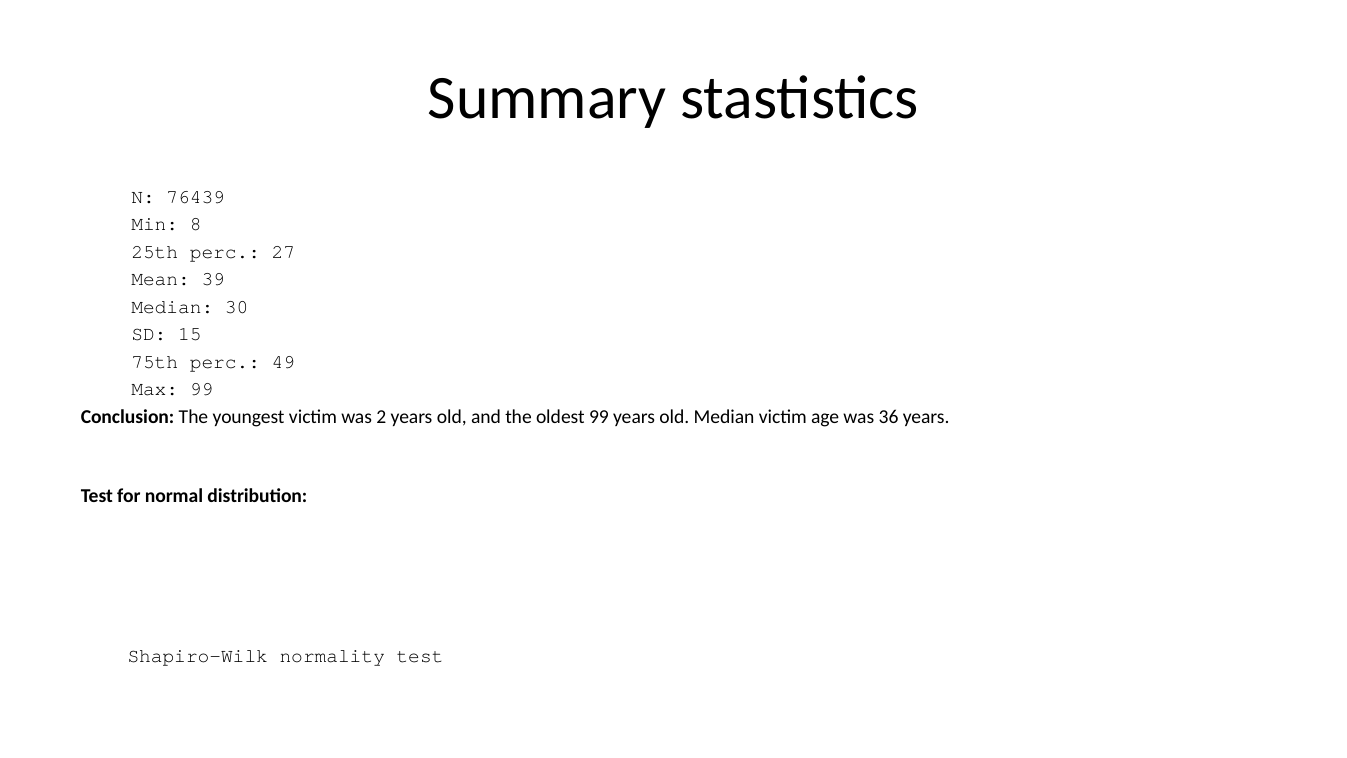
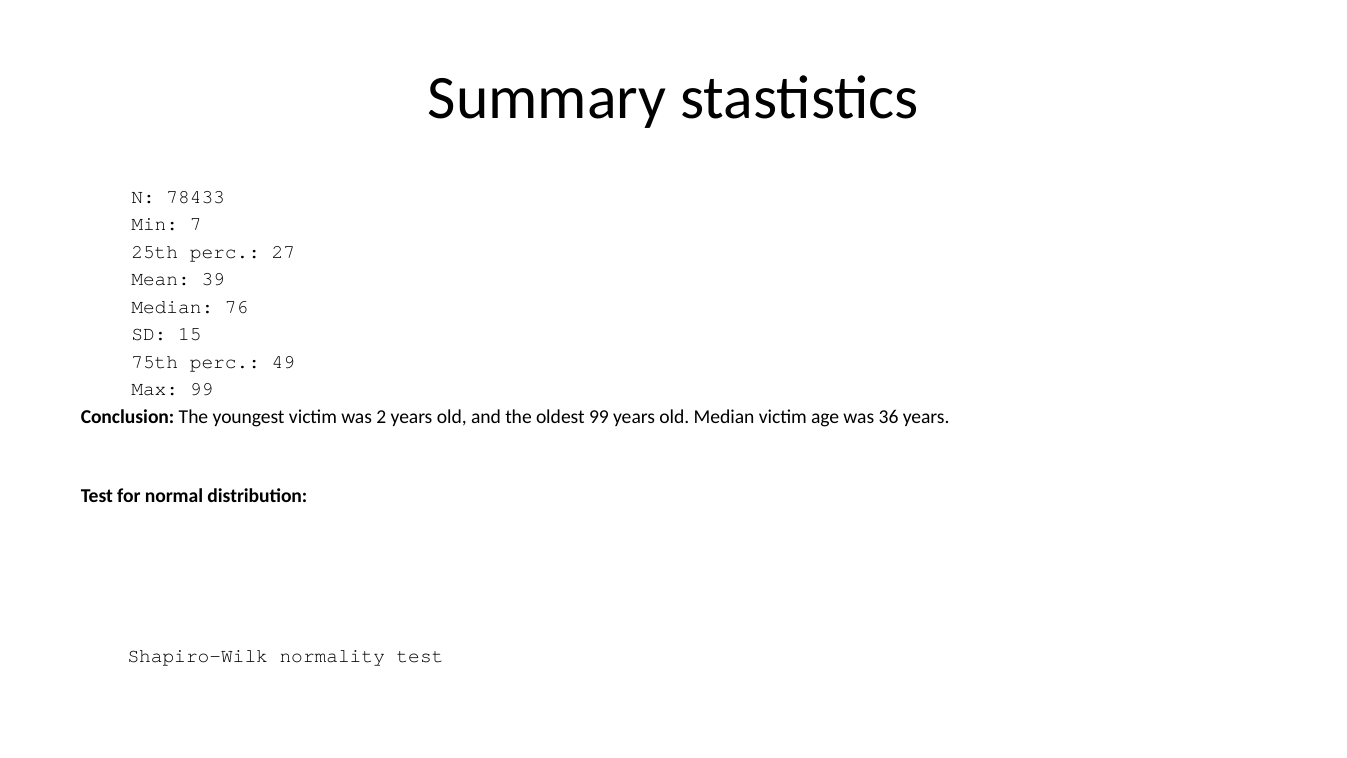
76439: 76439 -> 78433
8: 8 -> 7
30: 30 -> 76
